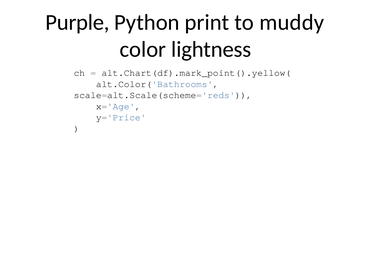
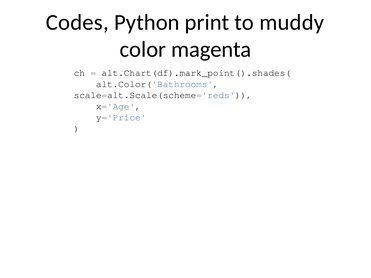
Purple: Purple -> Codes
lightness: lightness -> magenta
alt.Chart(df).mark_point().yellow(: alt.Chart(df).mark_point().yellow( -> alt.Chart(df).mark_point().shades(
